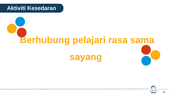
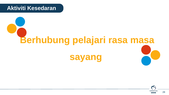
sama: sama -> masa
